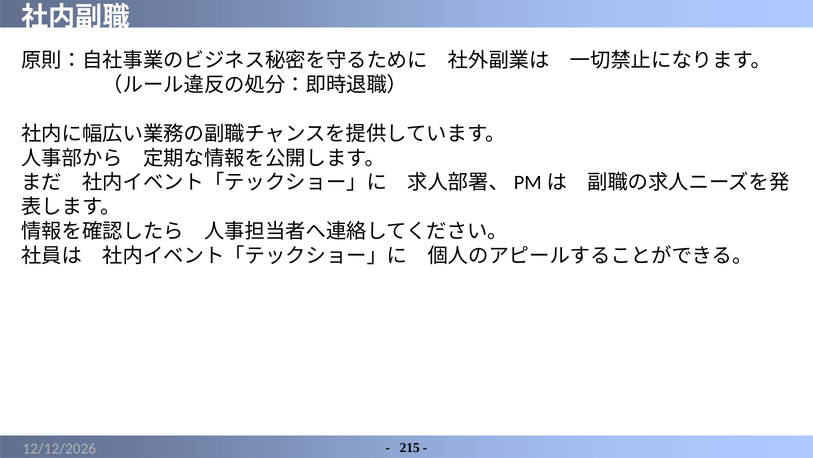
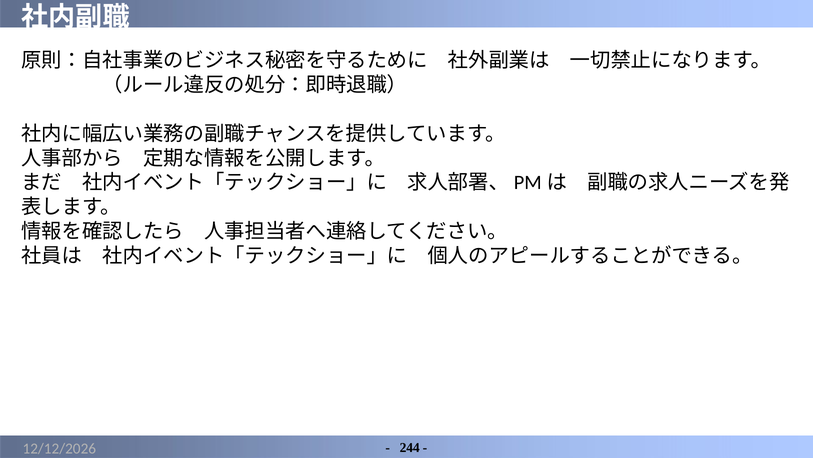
215: 215 -> 244
